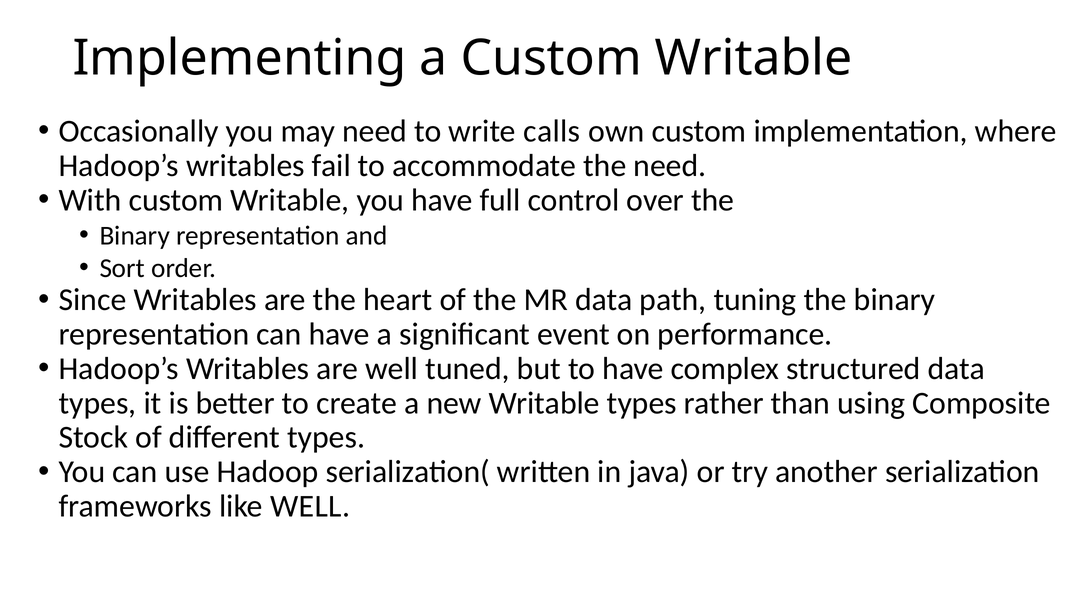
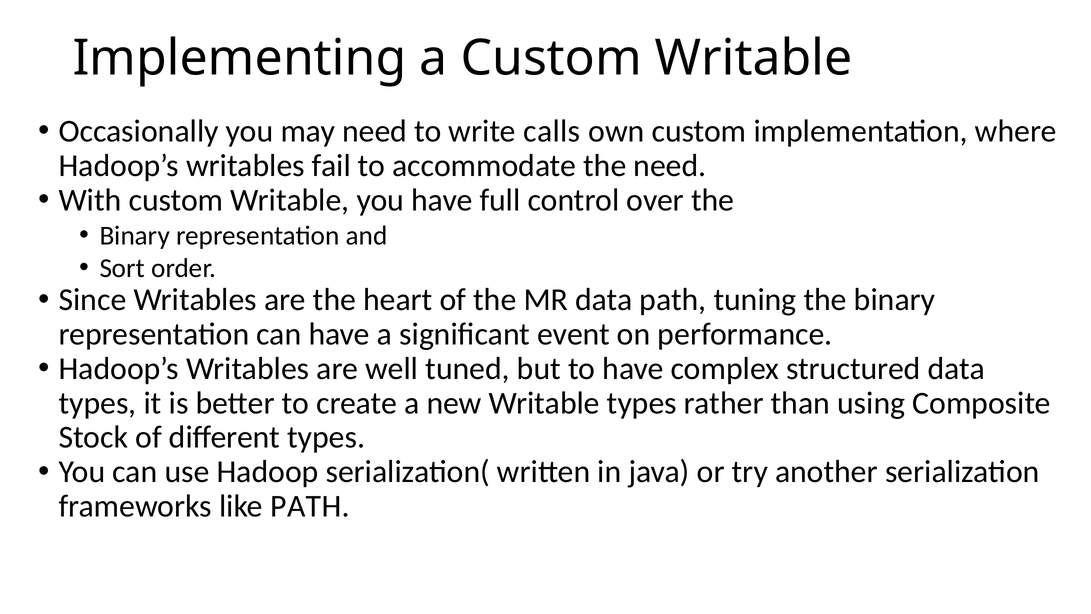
like WELL: WELL -> PATH
